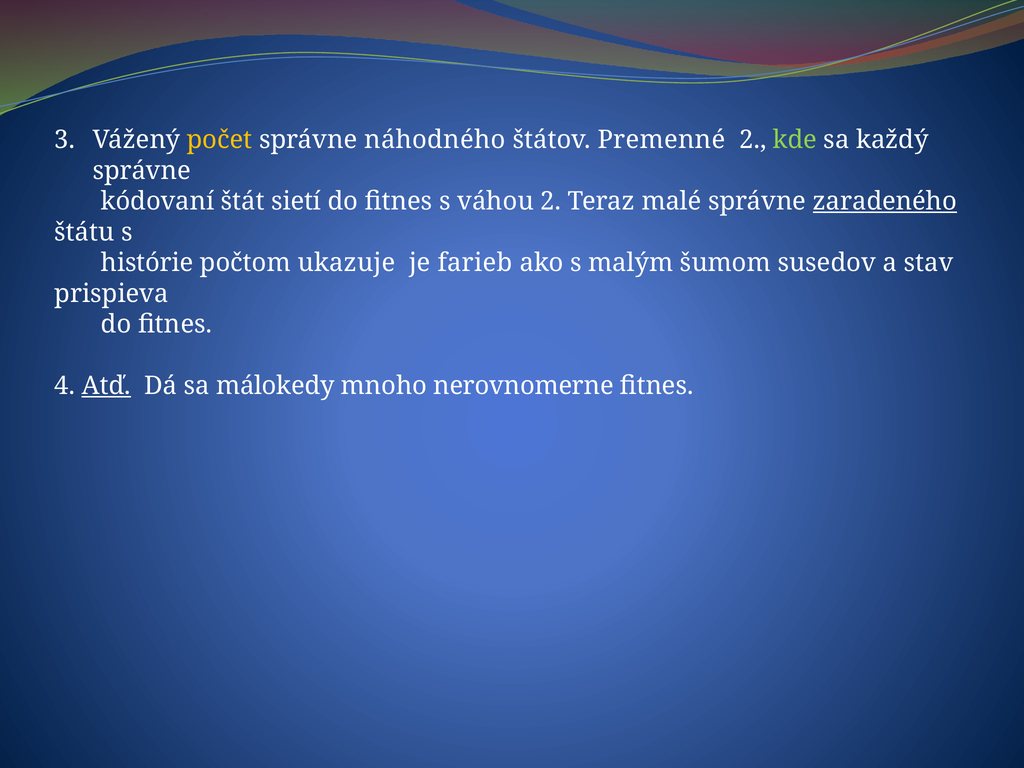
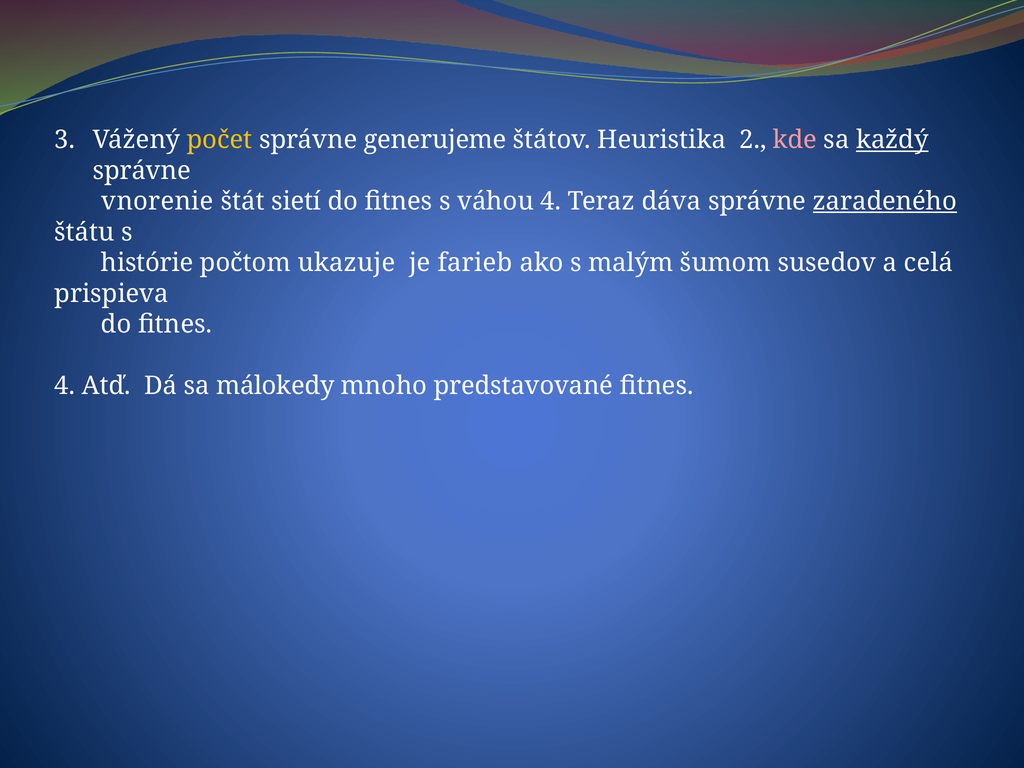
náhodného: náhodného -> generujeme
Premenné: Premenné -> Heuristika
kde colour: light green -> pink
každý underline: none -> present
kódovaní: kódovaní -> vnorenie
váhou 2: 2 -> 4
malé: malé -> dáva
stav: stav -> celá
Atď underline: present -> none
nerovnomerne: nerovnomerne -> predstavované
